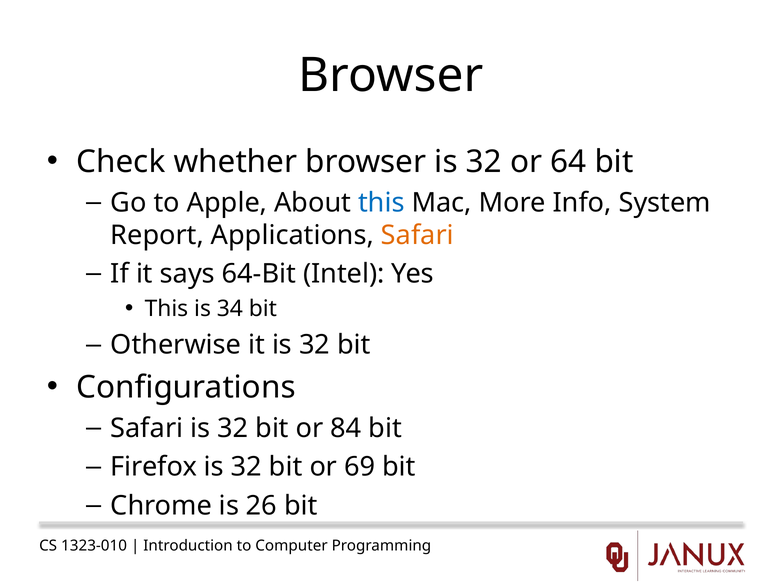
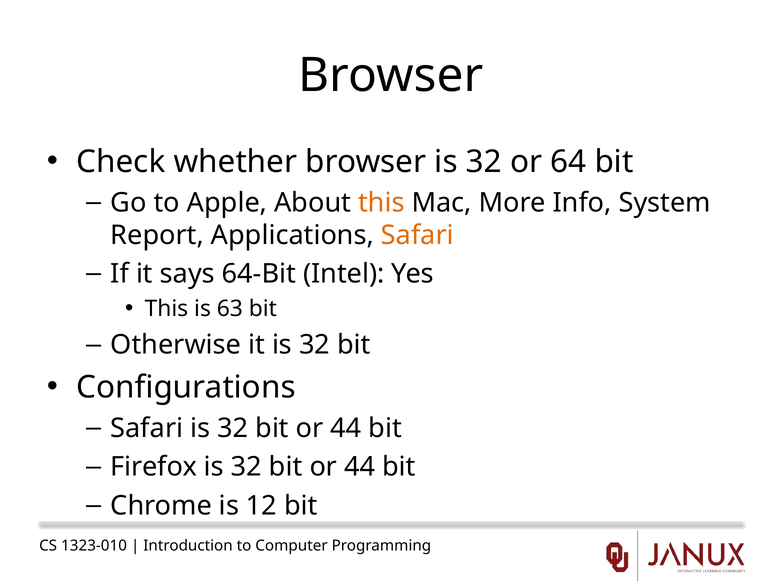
this at (381, 203) colour: blue -> orange
34: 34 -> 63
84 at (346, 429): 84 -> 44
69 at (360, 467): 69 -> 44
26: 26 -> 12
